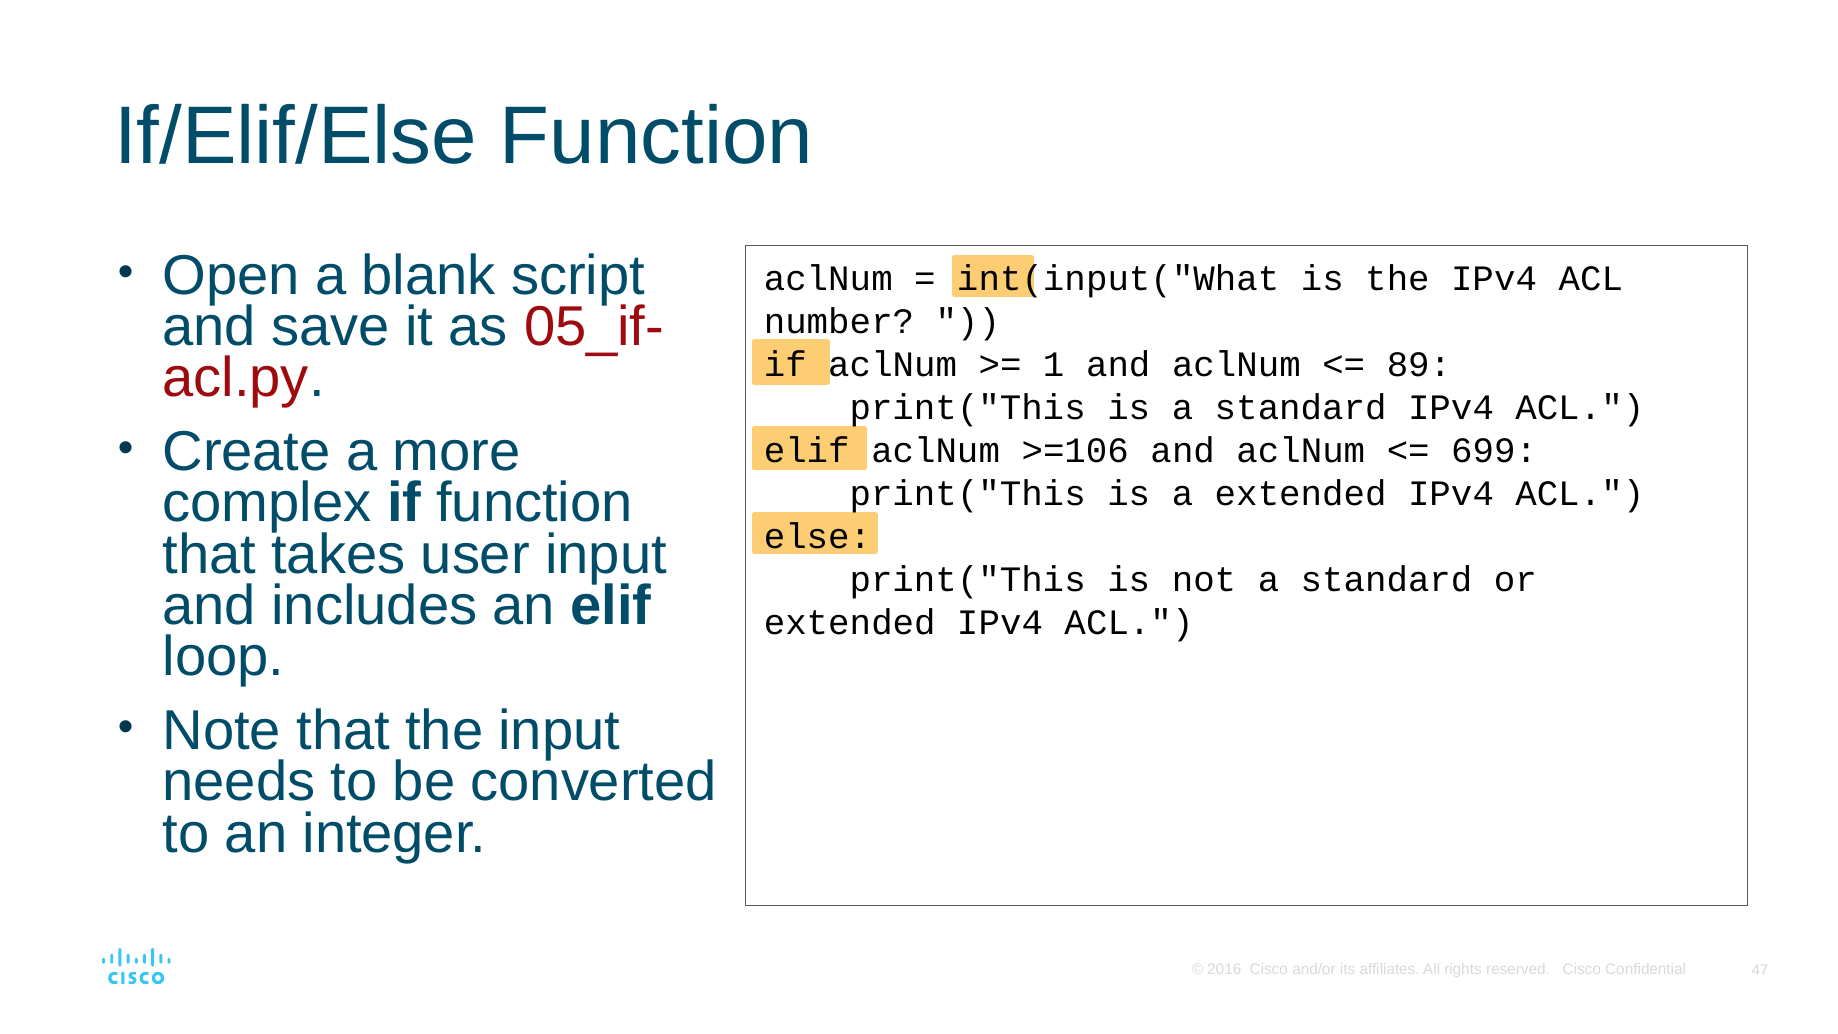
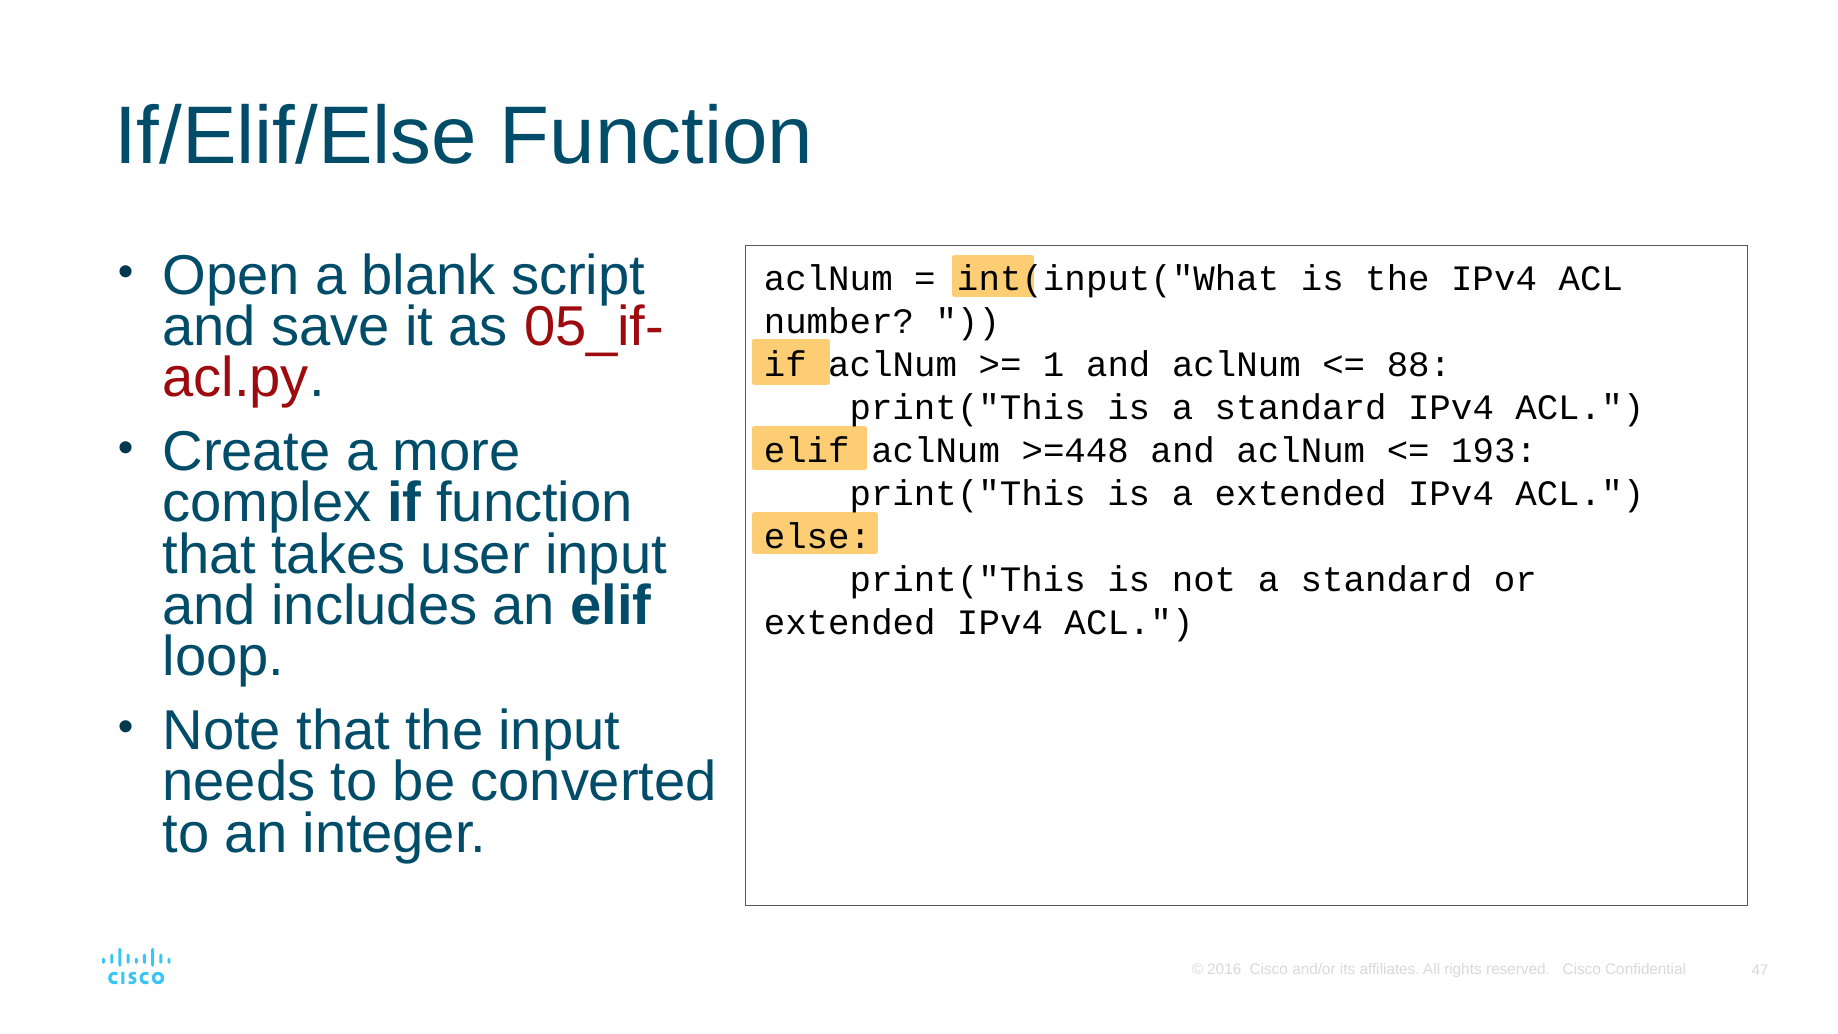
89: 89 -> 88
>=106: >=106 -> >=448
699: 699 -> 193
